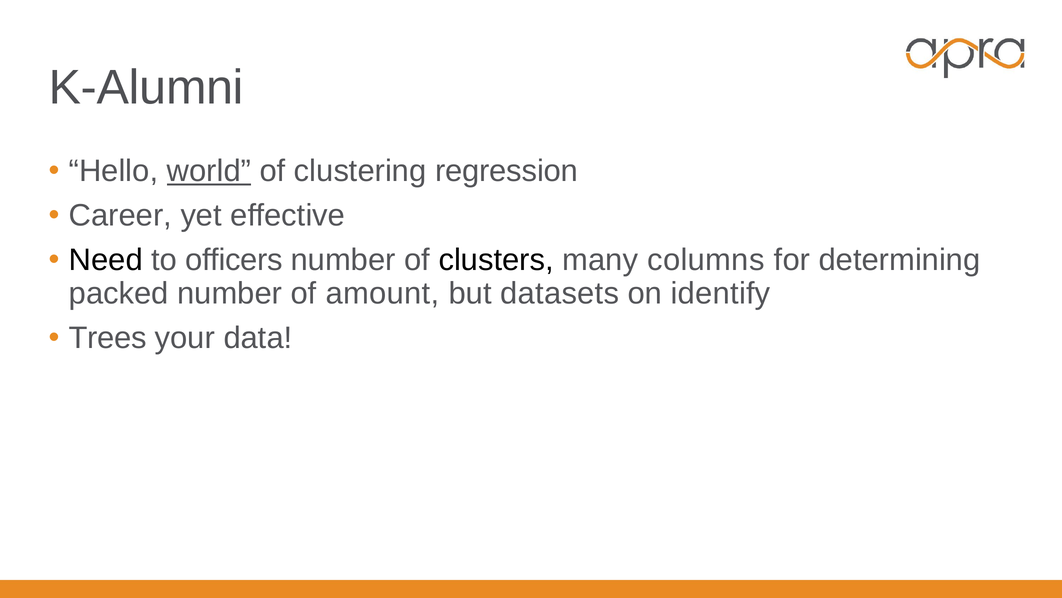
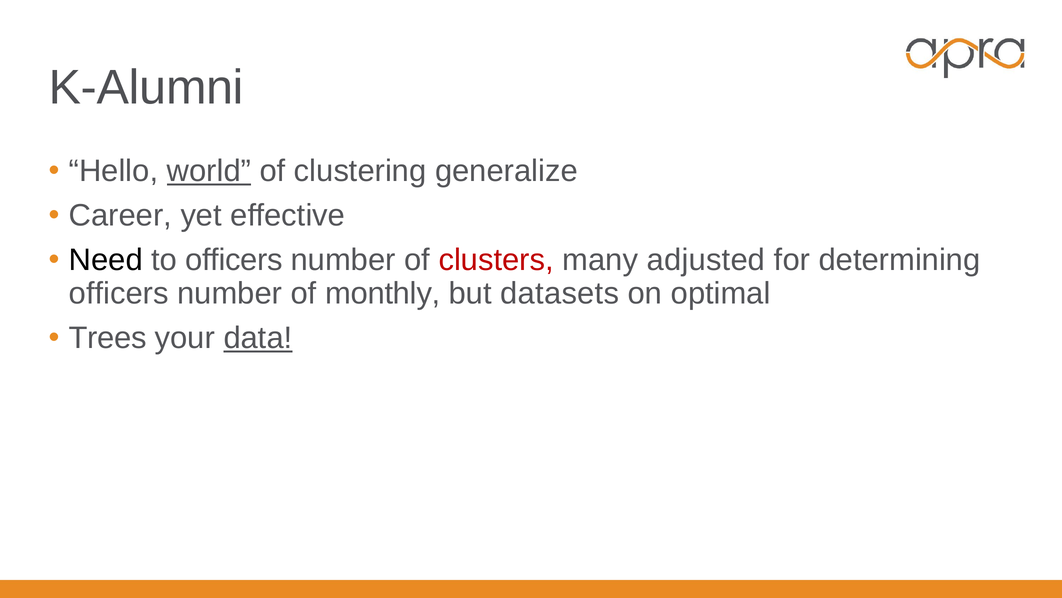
regression: regression -> generalize
clusters colour: black -> red
columns: columns -> adjusted
packed at (119, 293): packed -> officers
amount: amount -> monthly
identify: identify -> optimal
data underline: none -> present
